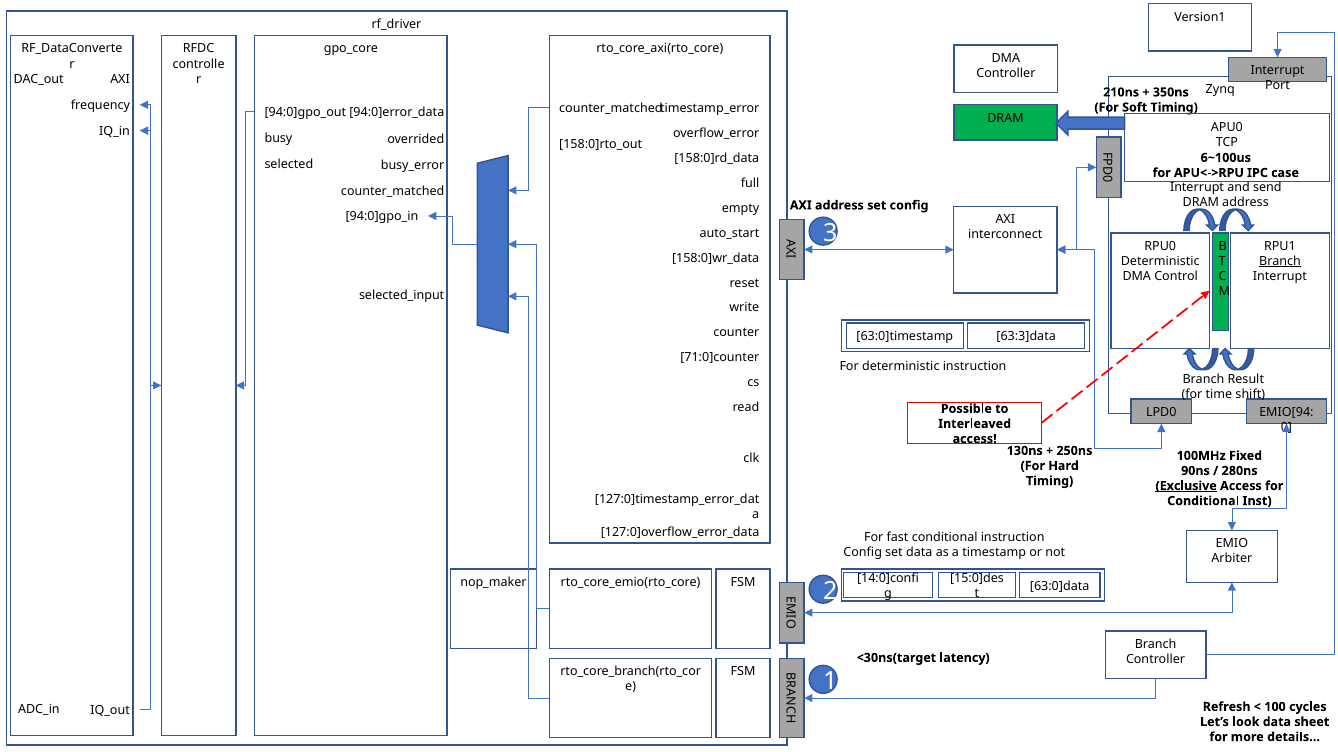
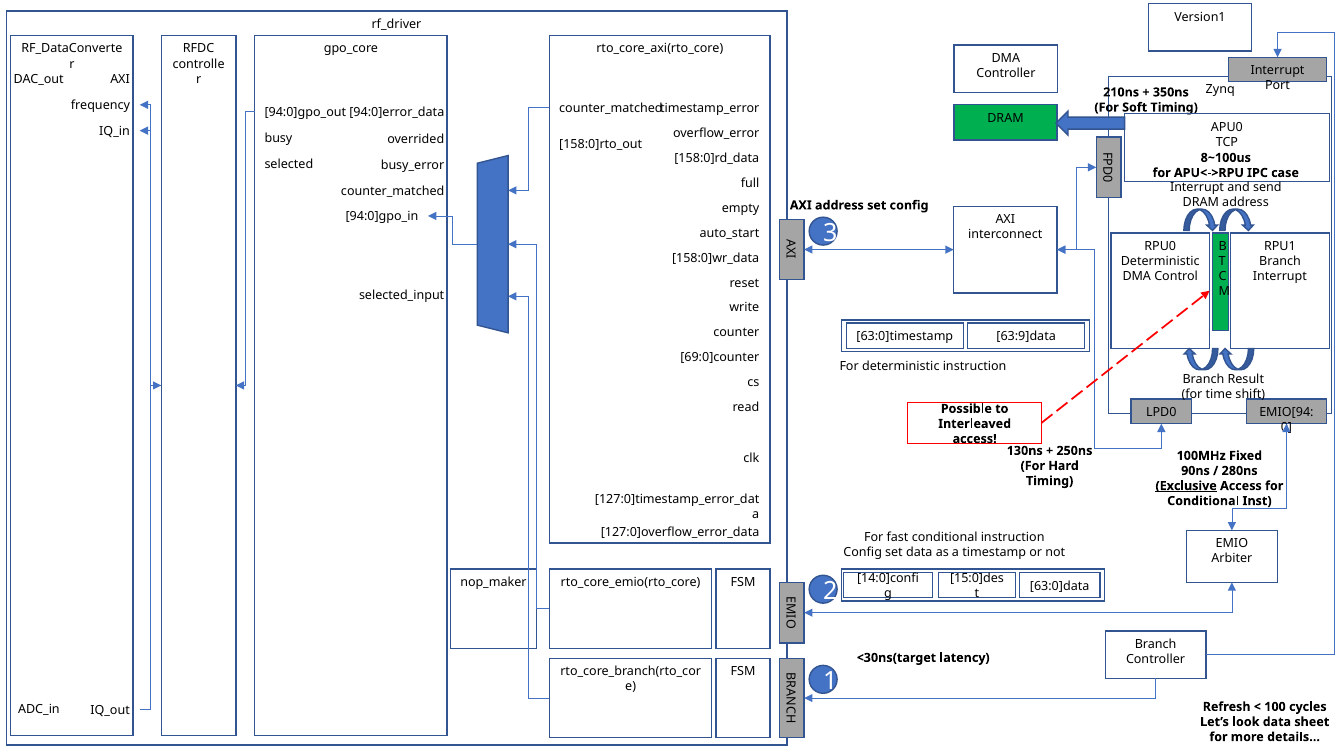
6~100us: 6~100us -> 8~100us
Branch at (1280, 262) underline: present -> none
63:3]data: 63:3]data -> 63:9]data
71:0]counter: 71:0]counter -> 69:0]counter
